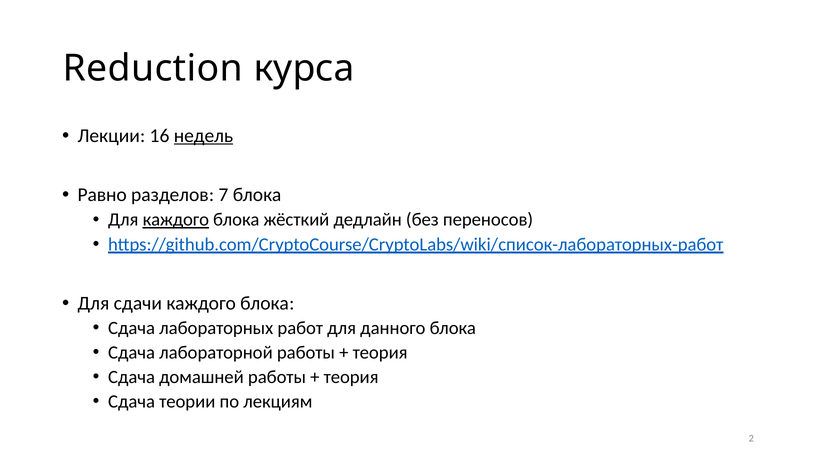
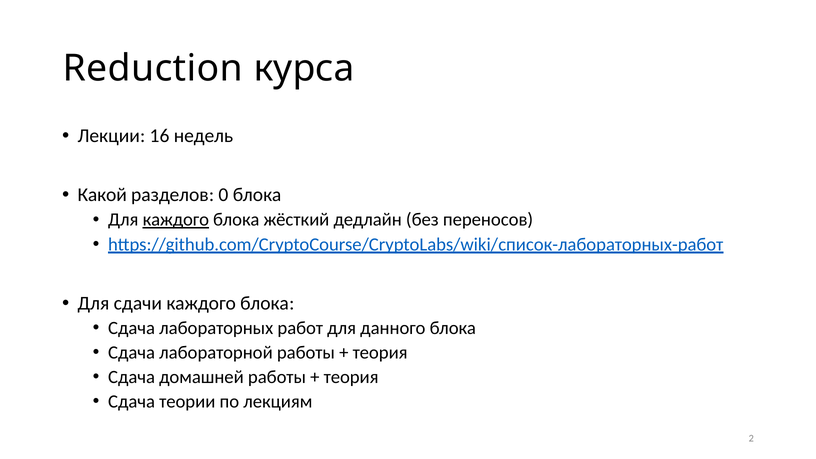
недель underline: present -> none
Равно: Равно -> Какой
7: 7 -> 0
